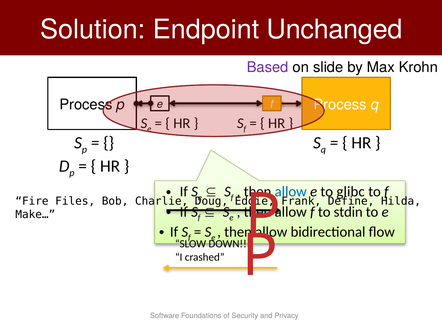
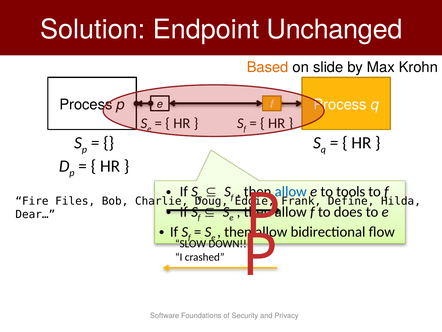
Based colour: purple -> orange
glibc: glibc -> tools
stdin: stdin -> does
Make…: Make… -> Dear…
